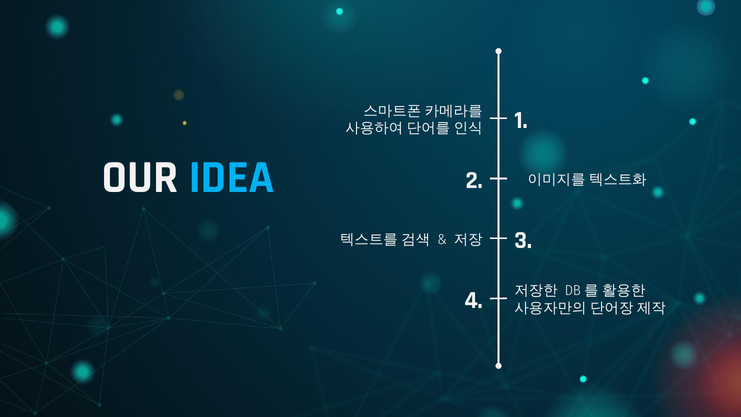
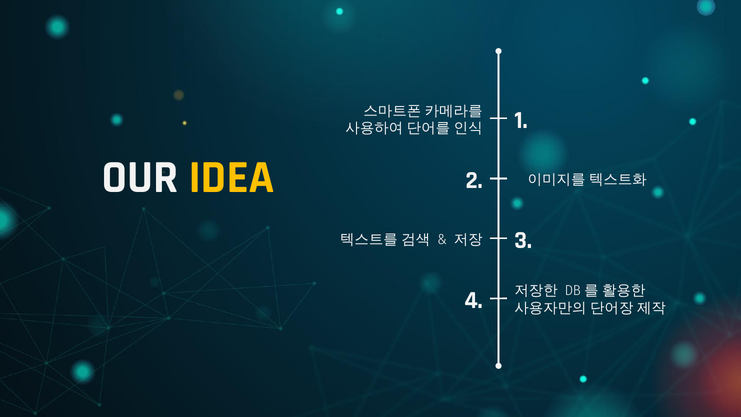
IDEA colour: light blue -> yellow
